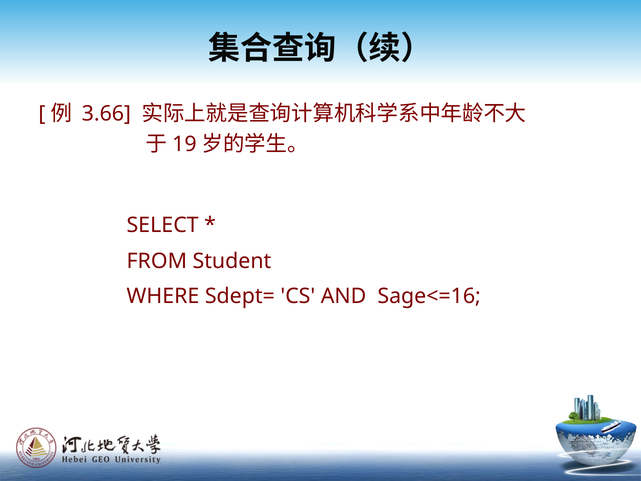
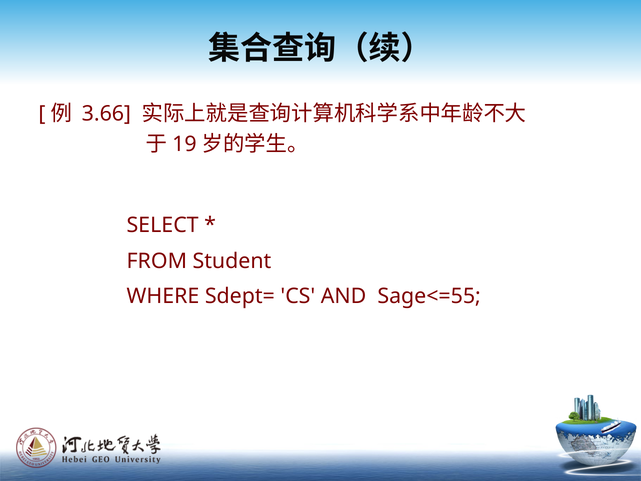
Sage<=16: Sage<=16 -> Sage<=55
